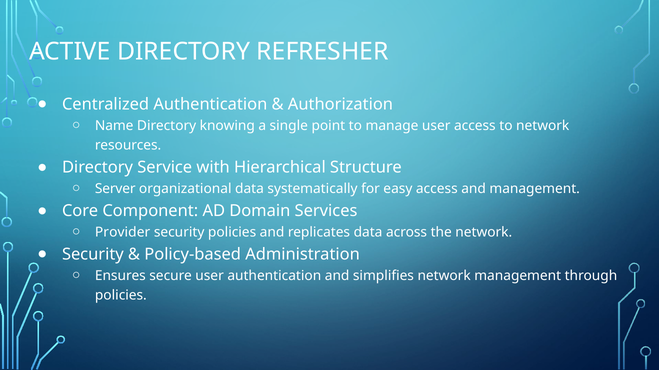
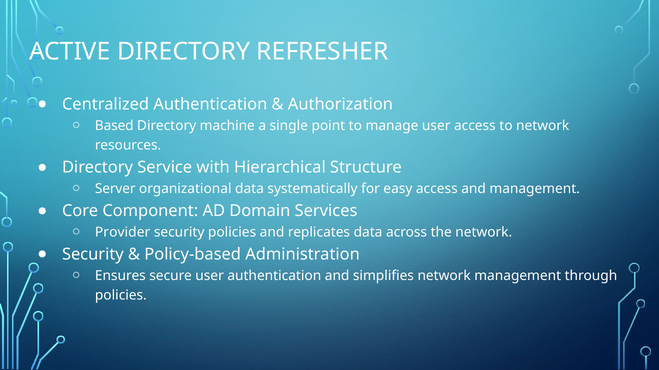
Name: Name -> Based
knowing: knowing -> machine
